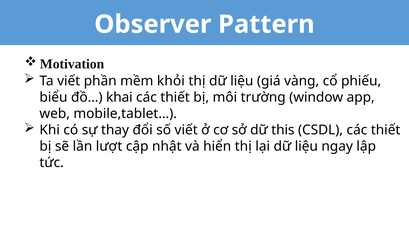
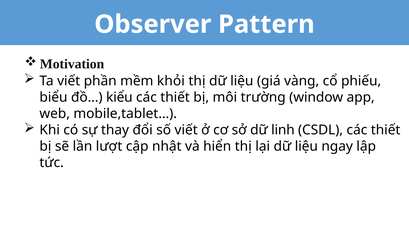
khai: khai -> kiểu
this: this -> linh
